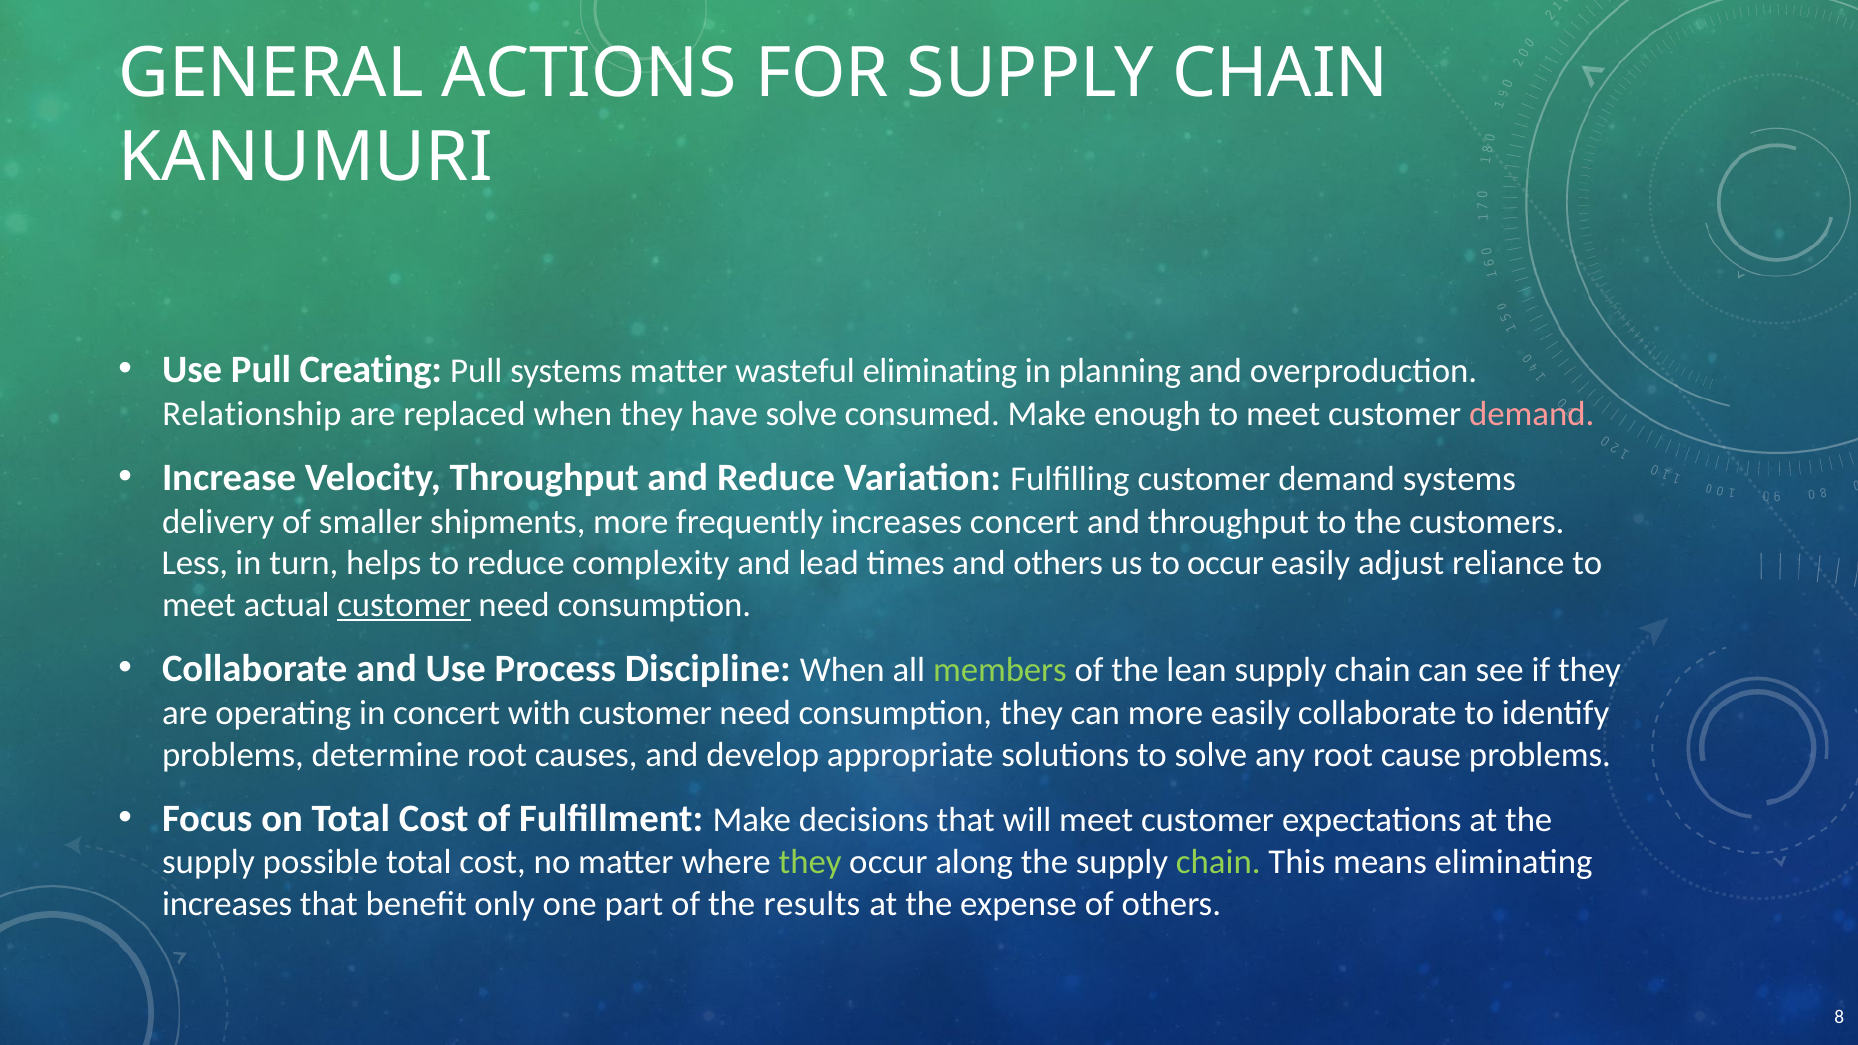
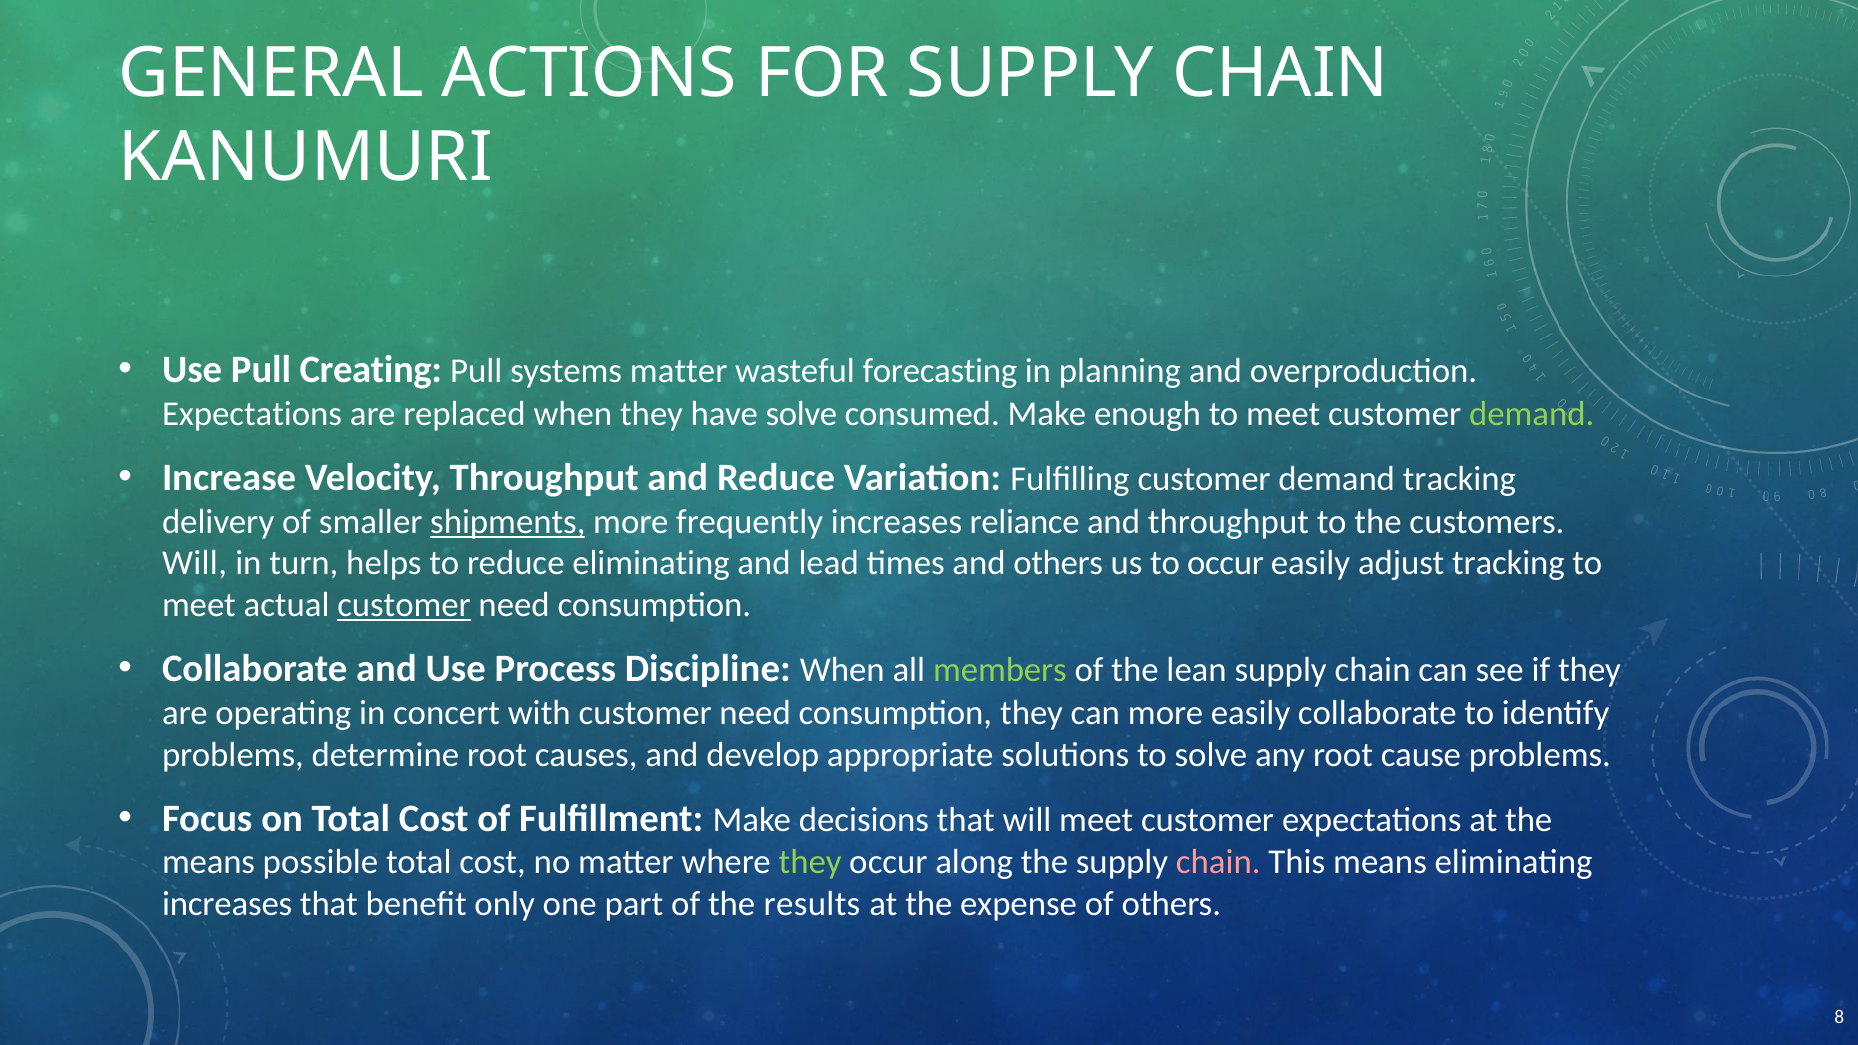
wasteful eliminating: eliminating -> forecasting
Relationship at (252, 414): Relationship -> Expectations
demand at (1532, 414) colour: pink -> light green
demand systems: systems -> tracking
shipments underline: none -> present
increases concert: concert -> reliance
Less at (195, 564): Less -> Will
reduce complexity: complexity -> eliminating
adjust reliance: reliance -> tracking
supply at (208, 863): supply -> means
chain at (1218, 863) colour: light green -> pink
